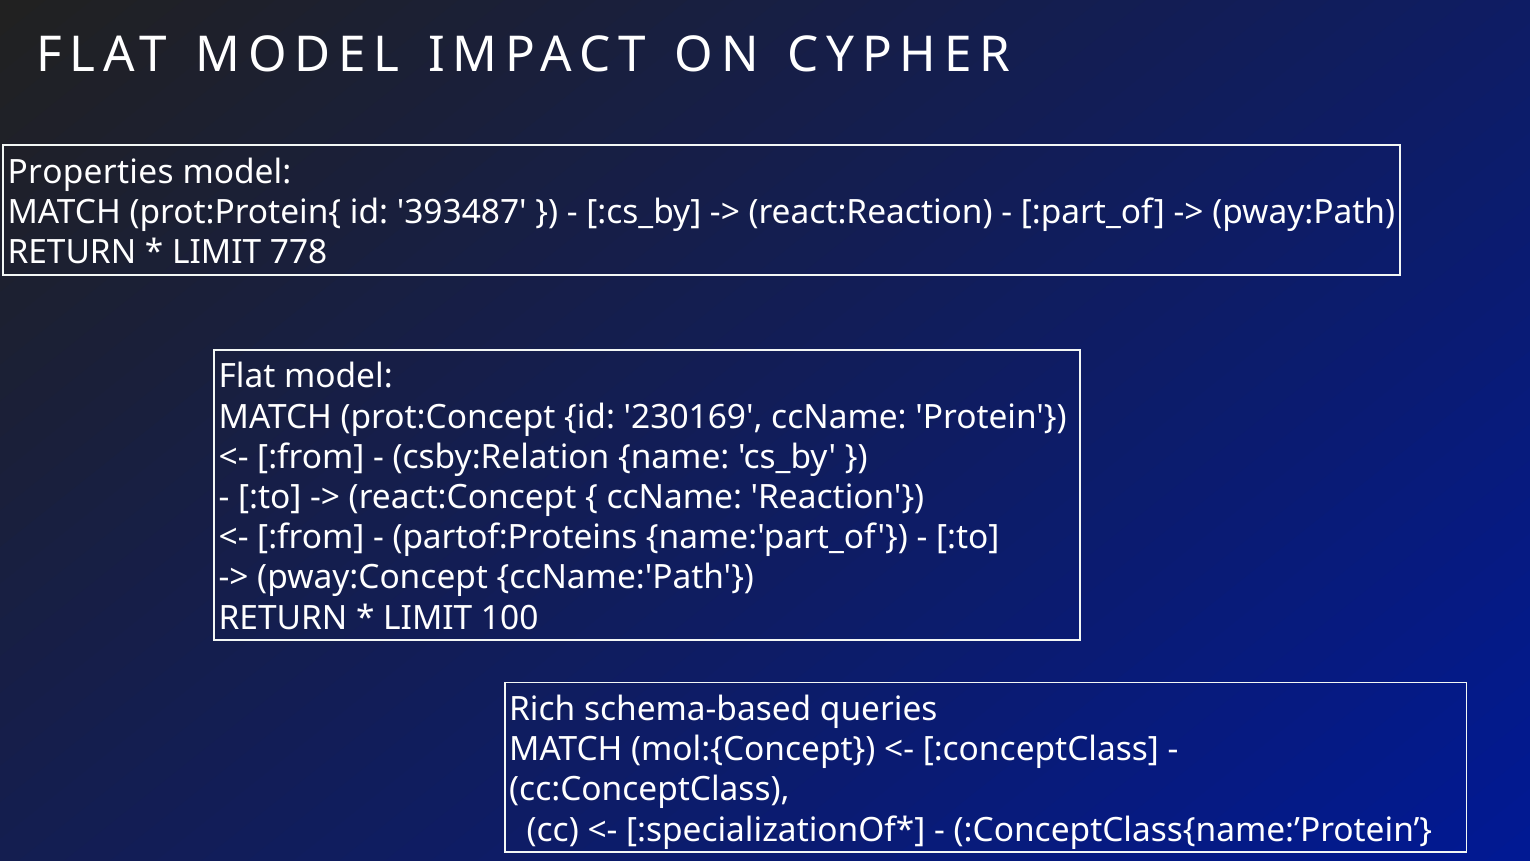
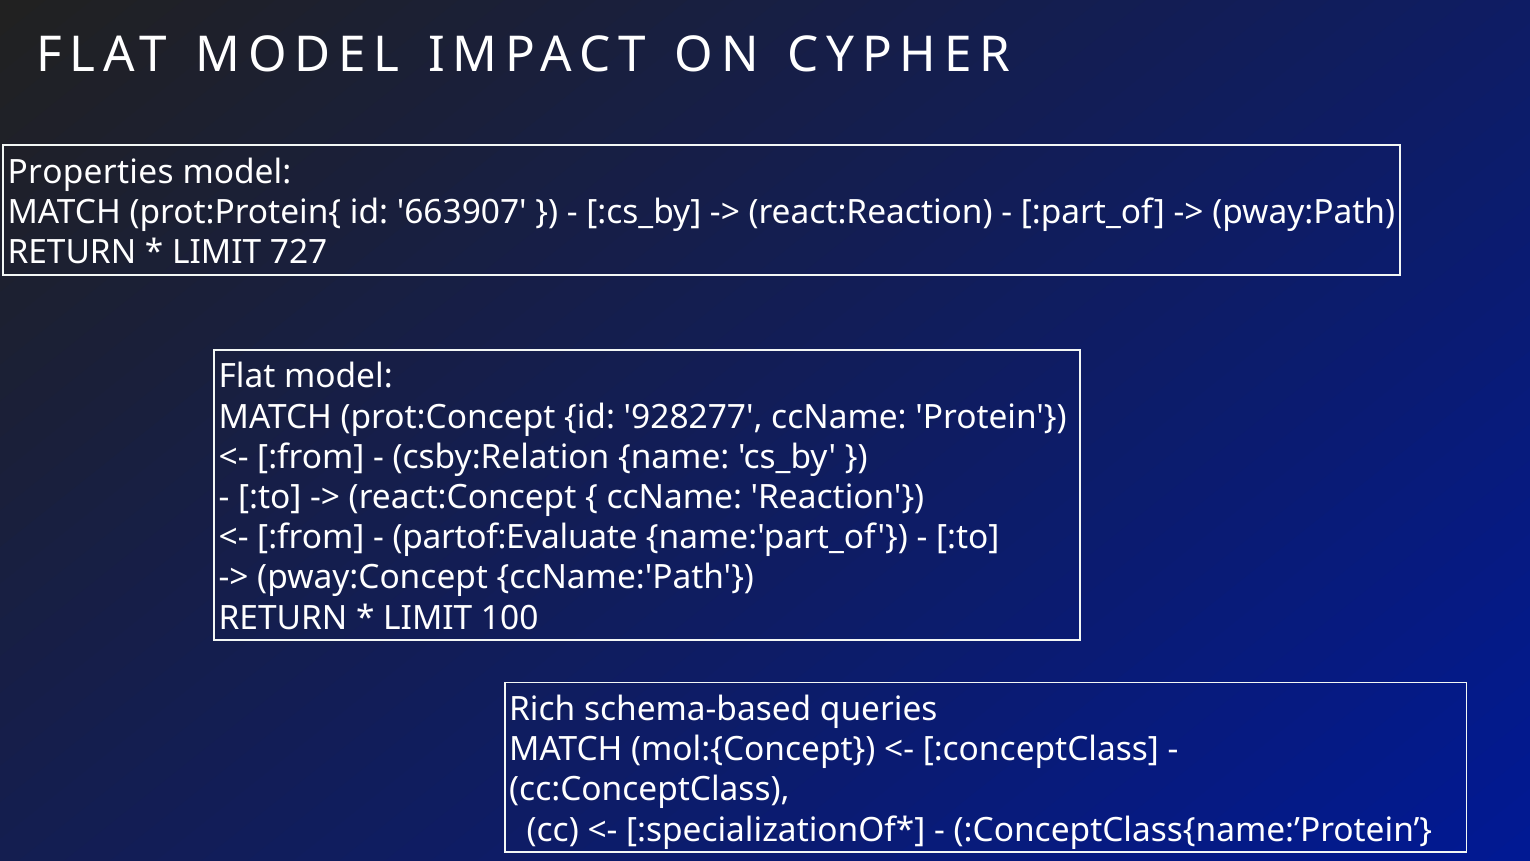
393487: 393487 -> 663907
778: 778 -> 727
230169: 230169 -> 928277
partof:Proteins: partof:Proteins -> partof:Evaluate
